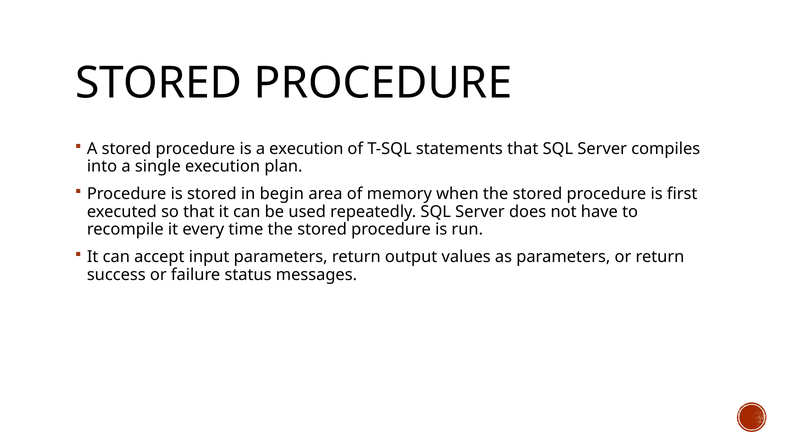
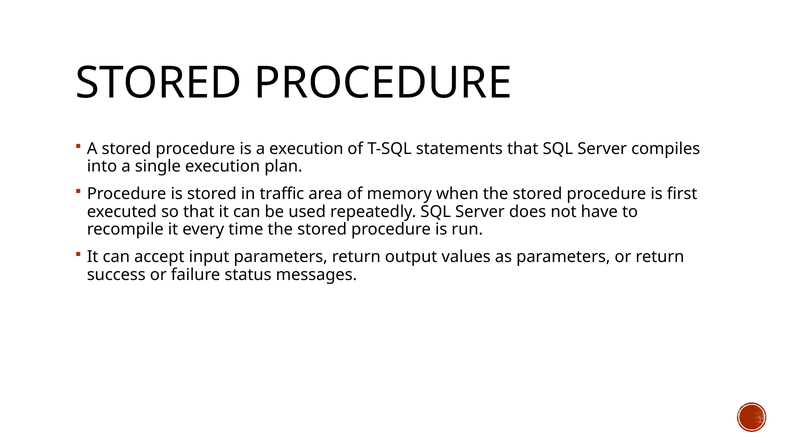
begin: begin -> traffic
